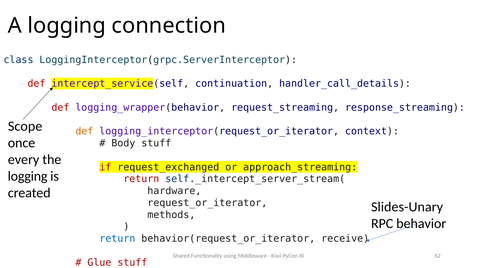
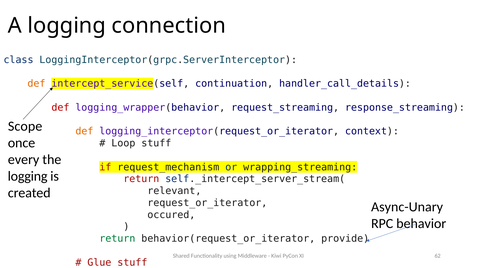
def at (36, 84) colour: red -> orange
Body: Body -> Loop
request_exchanged: request_exchanged -> request_mechanism
approach_streaming: approach_streaming -> wrapping_streaming
hardware: hardware -> relevant
Slides-Unary: Slides-Unary -> Async-Unary
methods: methods -> occured
return at (117, 239) colour: blue -> green
receive: receive -> provide
